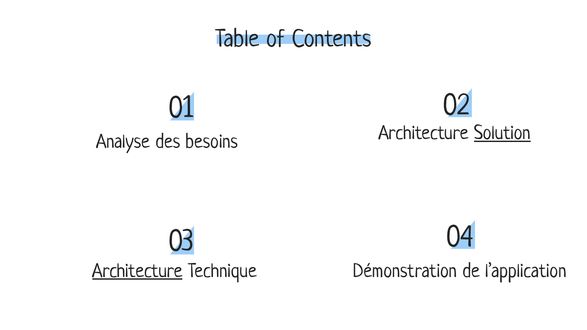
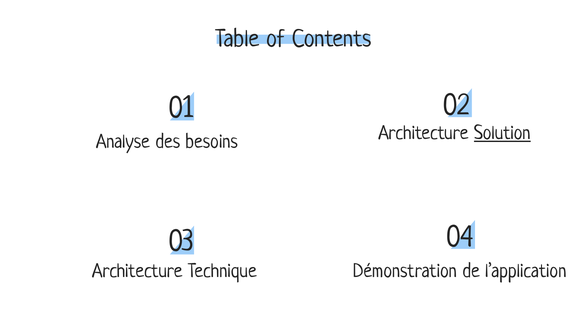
Architecture at (137, 271) underline: present -> none
